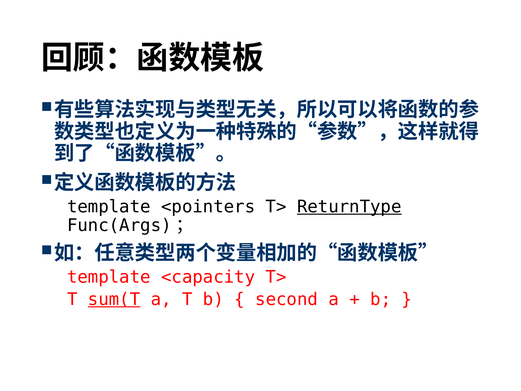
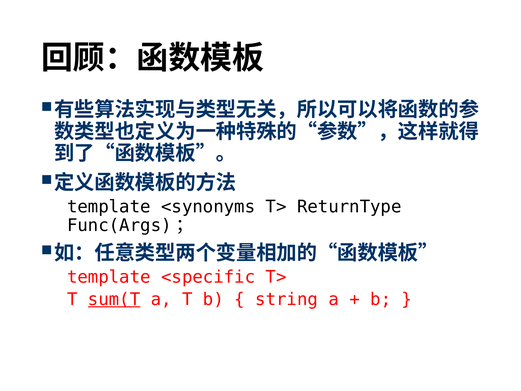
<pointers: <pointers -> <synonyms
ReturnType underline: present -> none
<capacity: <capacity -> <specific
second: second -> string
